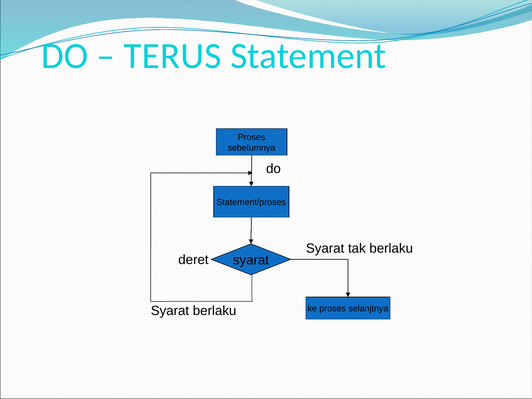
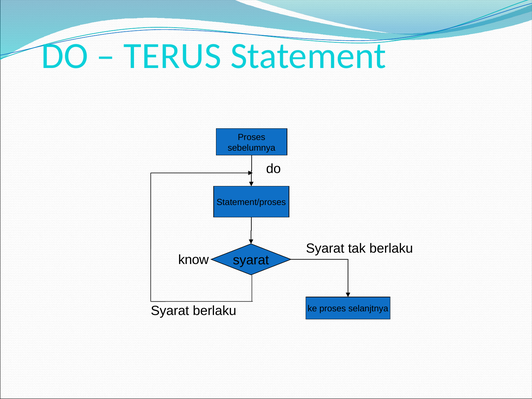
deret: deret -> know
